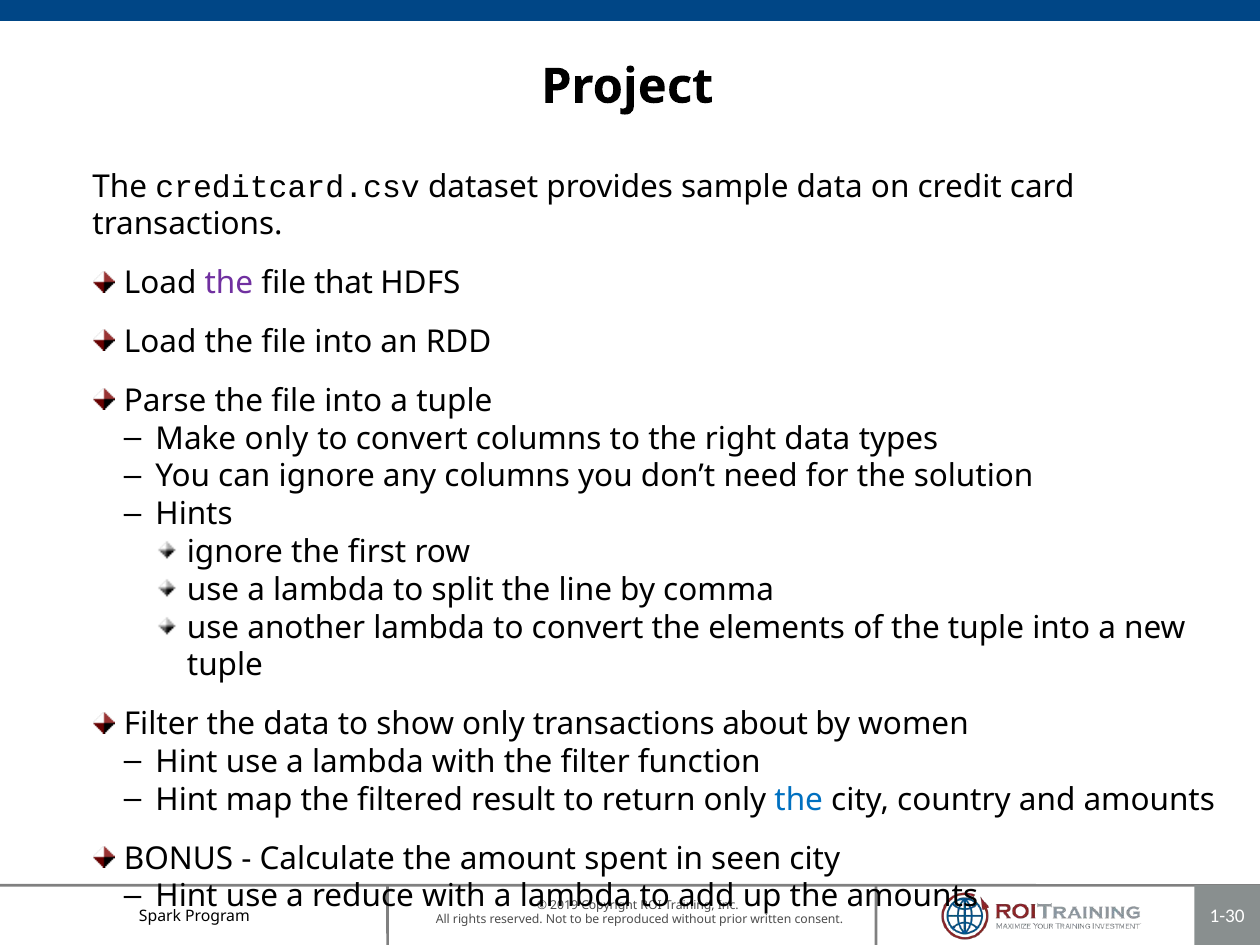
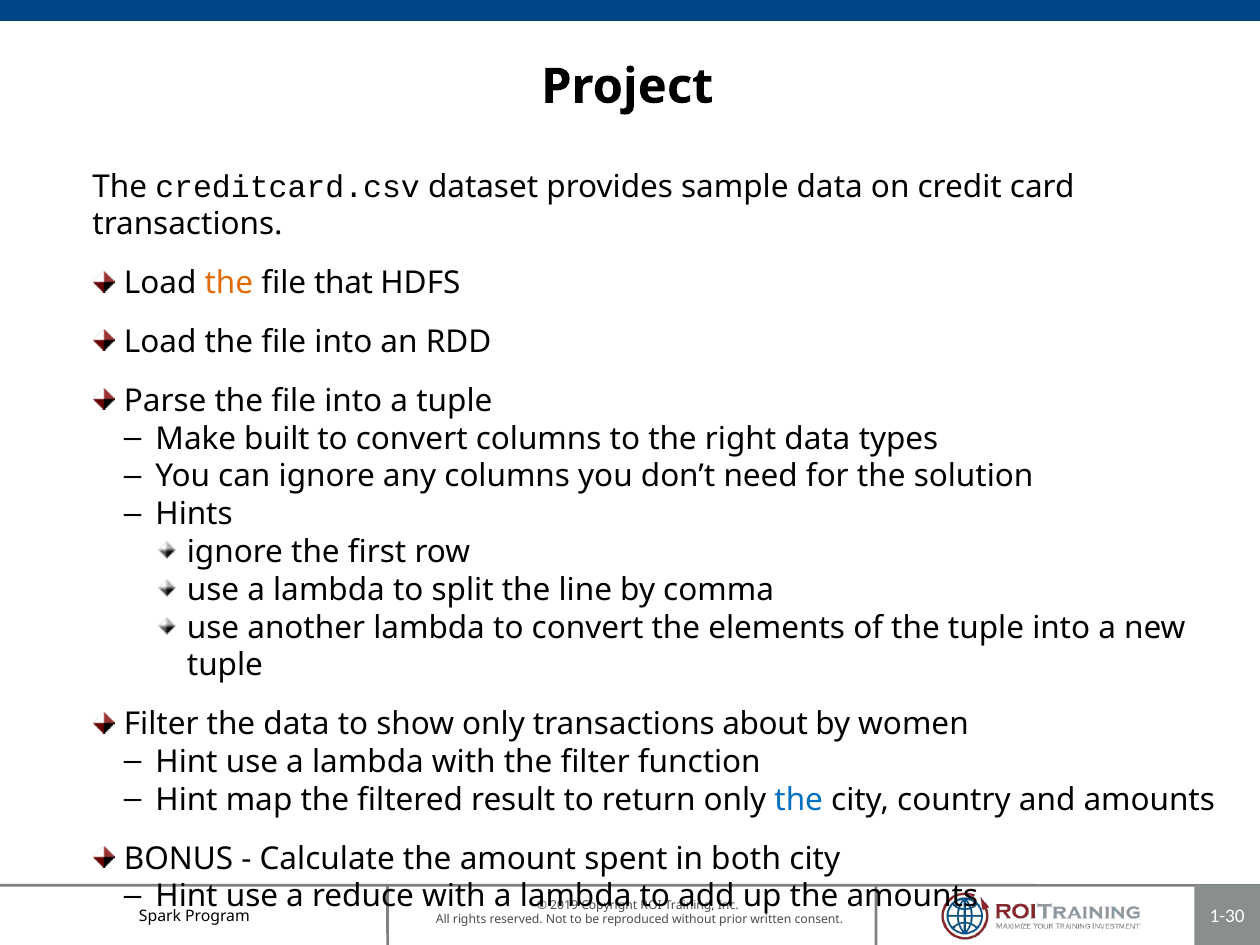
the at (229, 283) colour: purple -> orange
Make only: only -> built
seen: seen -> both
